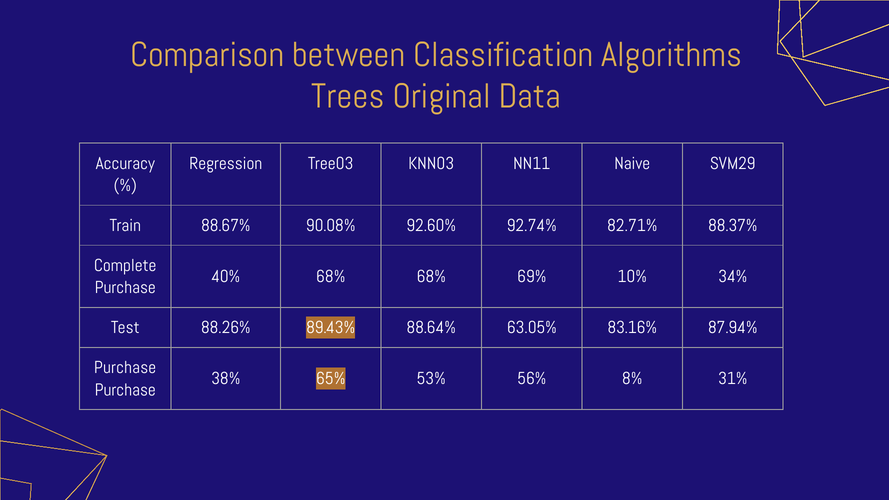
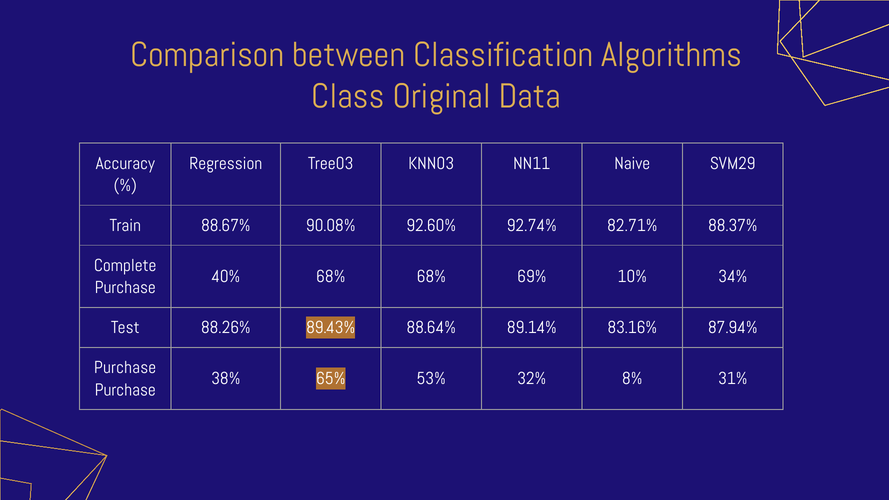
Trees: Trees -> Class
63.05%: 63.05% -> 89.14%
56%: 56% -> 32%
